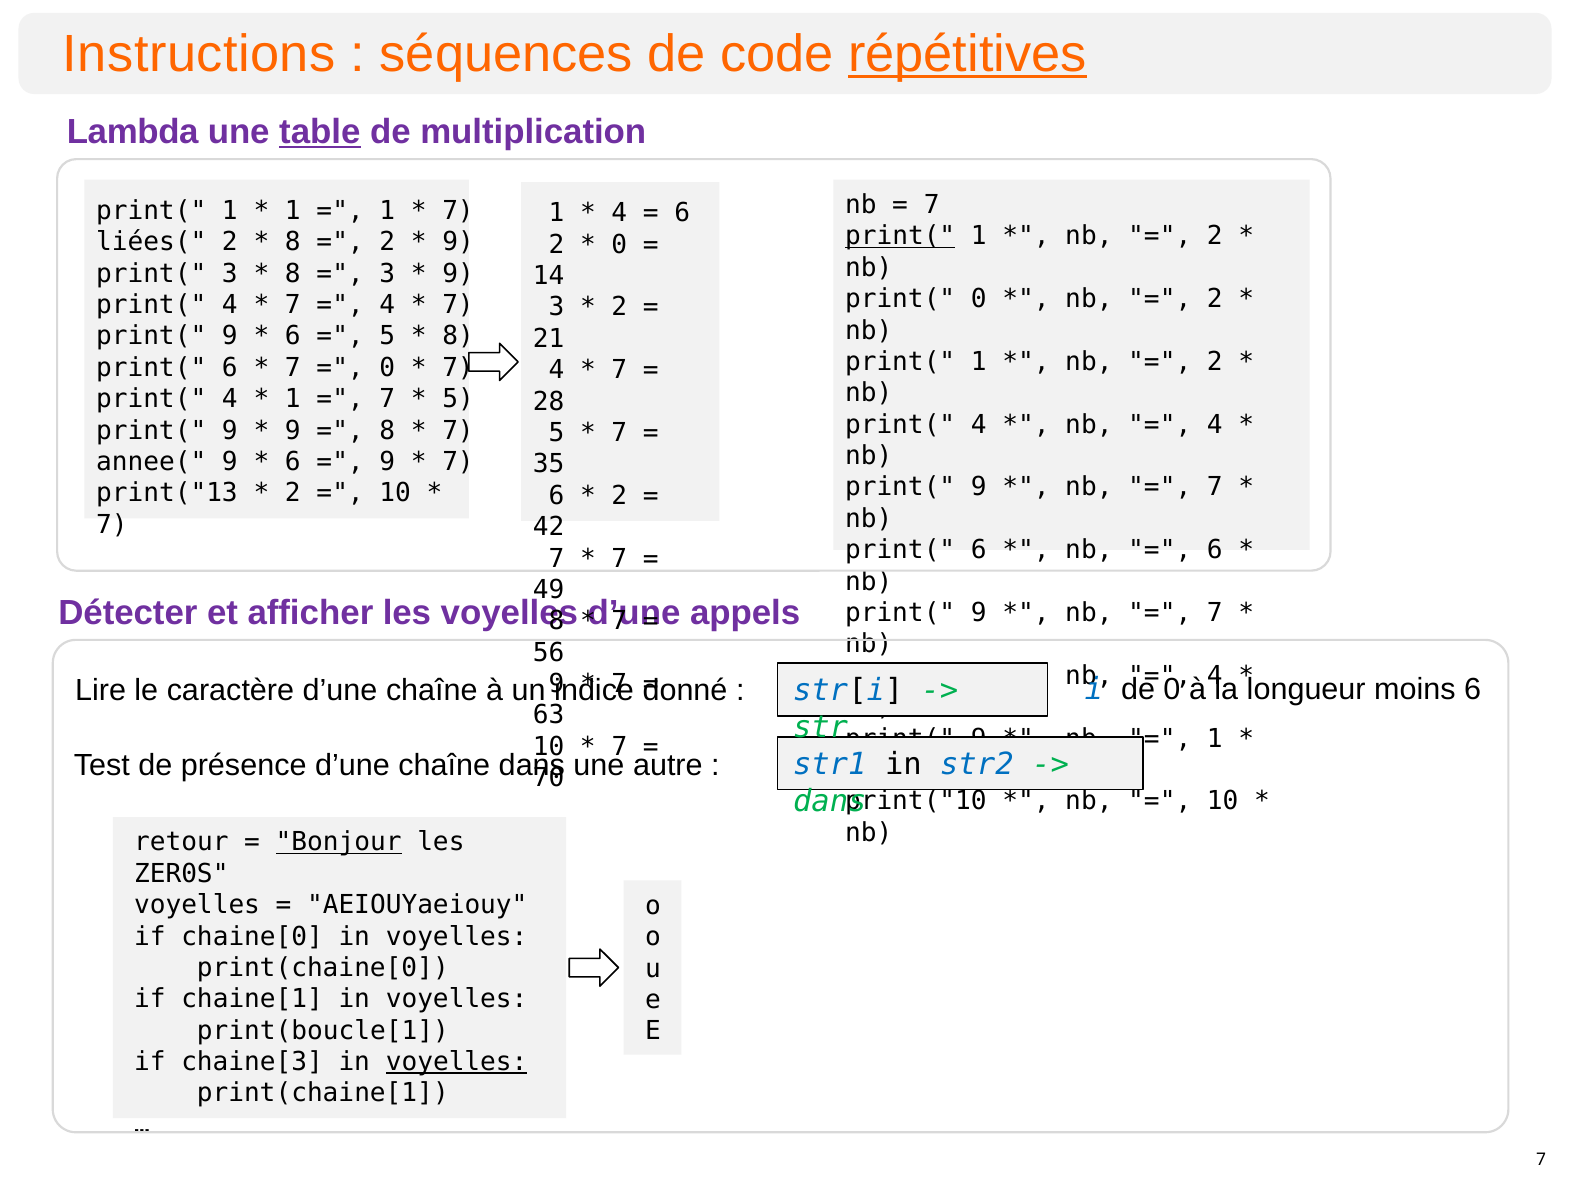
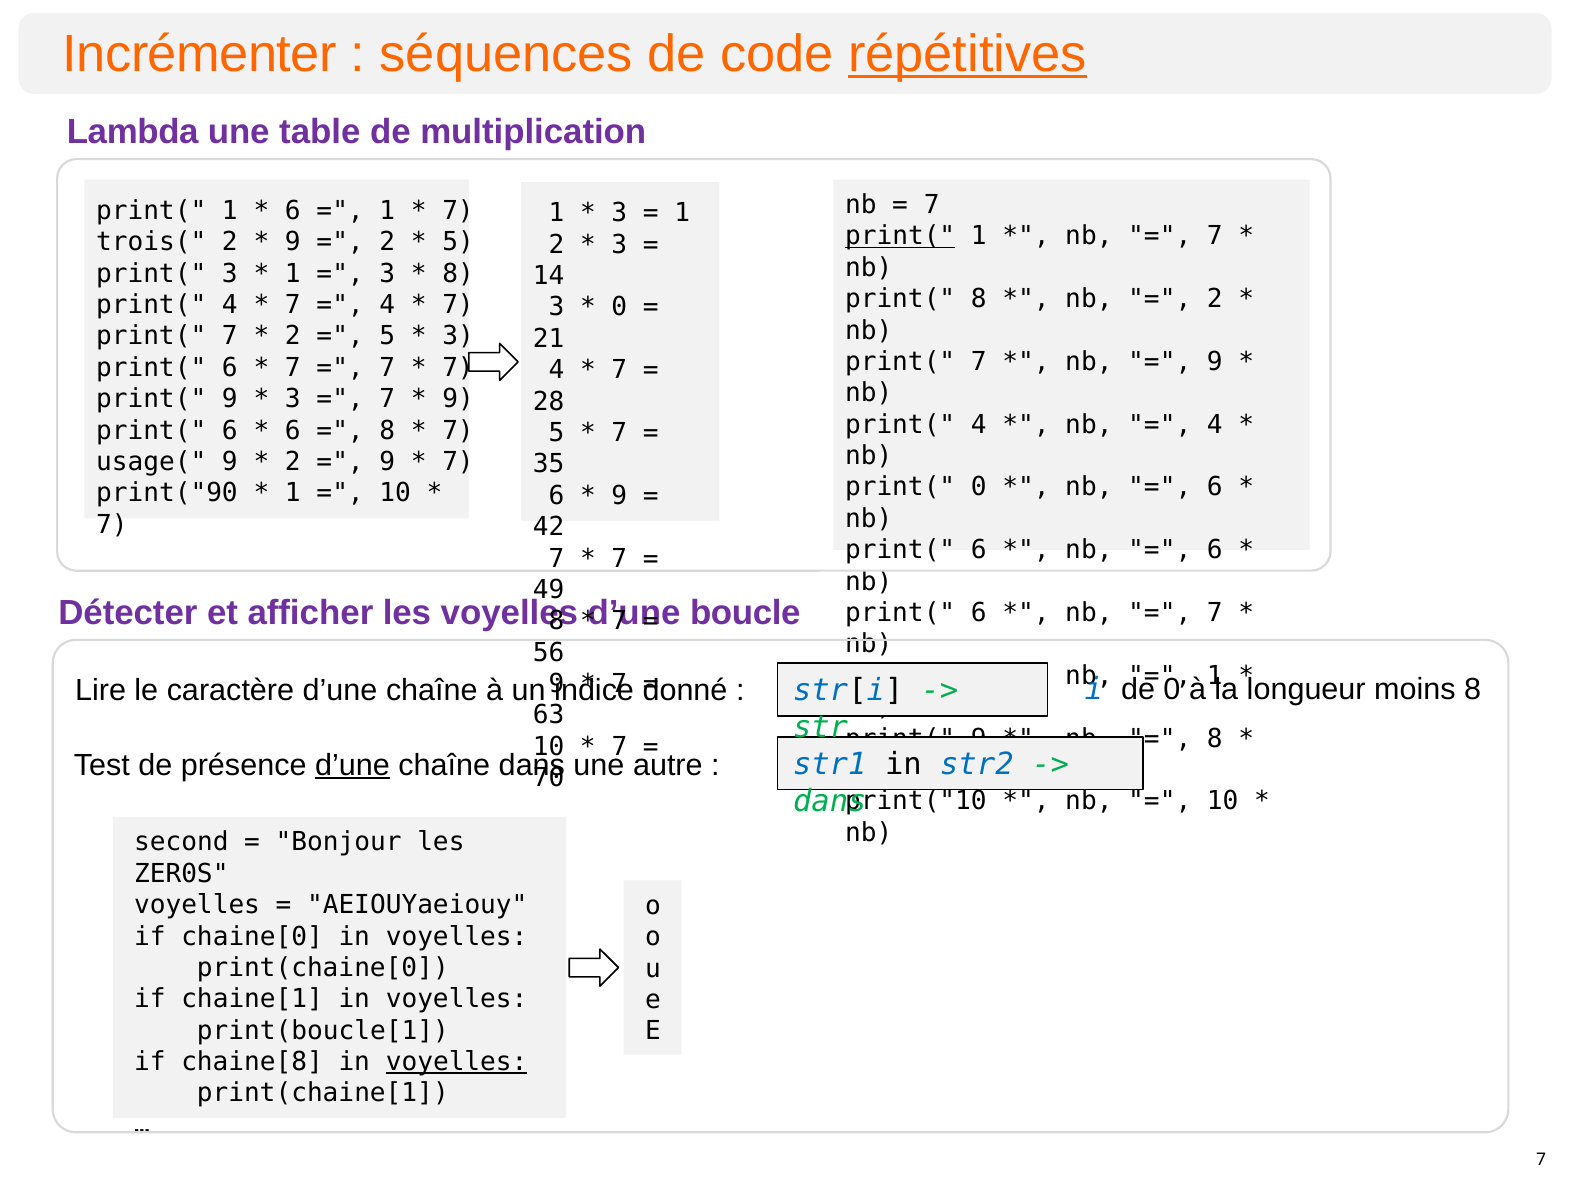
Instructions: Instructions -> Incrémenter
table underline: present -> none
1 at (293, 211): 1 -> 6
4 at (619, 213): 4 -> 3
6 at (682, 213): 6 -> 1
2 at (1215, 236): 2 -> 7
liées(: liées( -> trois(
8 at (293, 242): 8 -> 9
9 at (458, 242): 9 -> 5
0 at (619, 245): 0 -> 3
8 at (293, 274): 8 -> 1
9 at (458, 274): 9 -> 8
0 at (979, 299): 0 -> 8
2 at (619, 307): 2 -> 0
9 at (230, 336): 9 -> 7
6 at (293, 336): 6 -> 2
8 at (458, 336): 8 -> 3
1 at (979, 362): 1 -> 7
2 at (1215, 362): 2 -> 9
0 at (387, 368): 0 -> 7
4 at (230, 399): 4 -> 9
1 at (293, 399): 1 -> 3
5 at (458, 399): 5 -> 9
9 at (230, 431): 9 -> 6
9 at (293, 431): 9 -> 6
annee(: annee( -> usage(
6 at (293, 462): 6 -> 2
9 at (979, 488): 9 -> 0
7 at (1215, 488): 7 -> 6
print("13: print("13 -> print("90
2 at (293, 493): 2 -> 1
2 at (619, 496): 2 -> 9
appels: appels -> boucle
9 at (979, 613): 9 -> 6
4 at (1215, 676): 4 -> 1
moins 6: 6 -> 8
1 at (1215, 739): 1 -> 8
d’une at (352, 766) underline: none -> present
retour: retour -> second
Bonjour underline: present -> none
chaine[3: chaine[3 -> chaine[8
